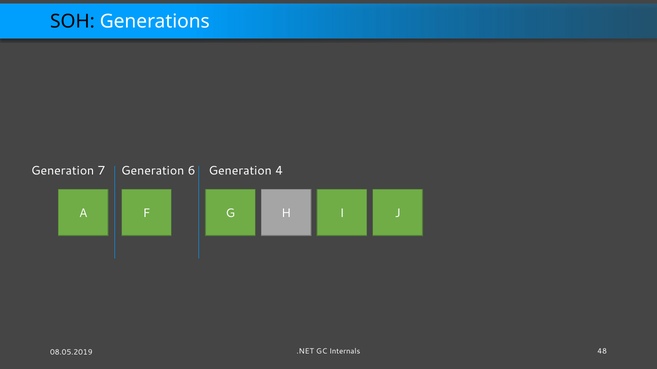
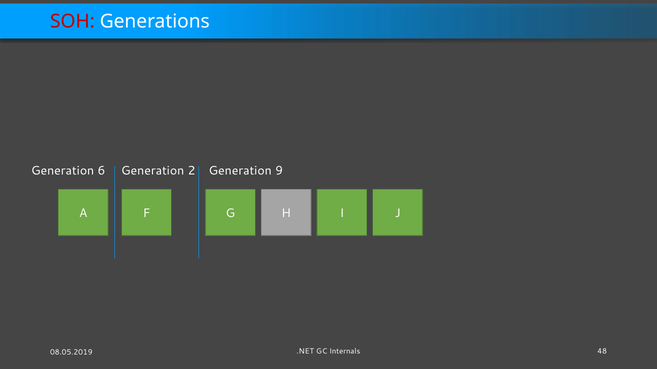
SOH colour: black -> red
7: 7 -> 6
6: 6 -> 2
4: 4 -> 9
